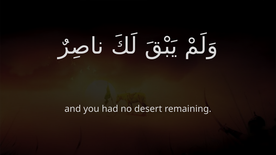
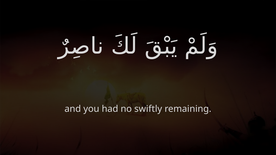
desert: desert -> swiftly
